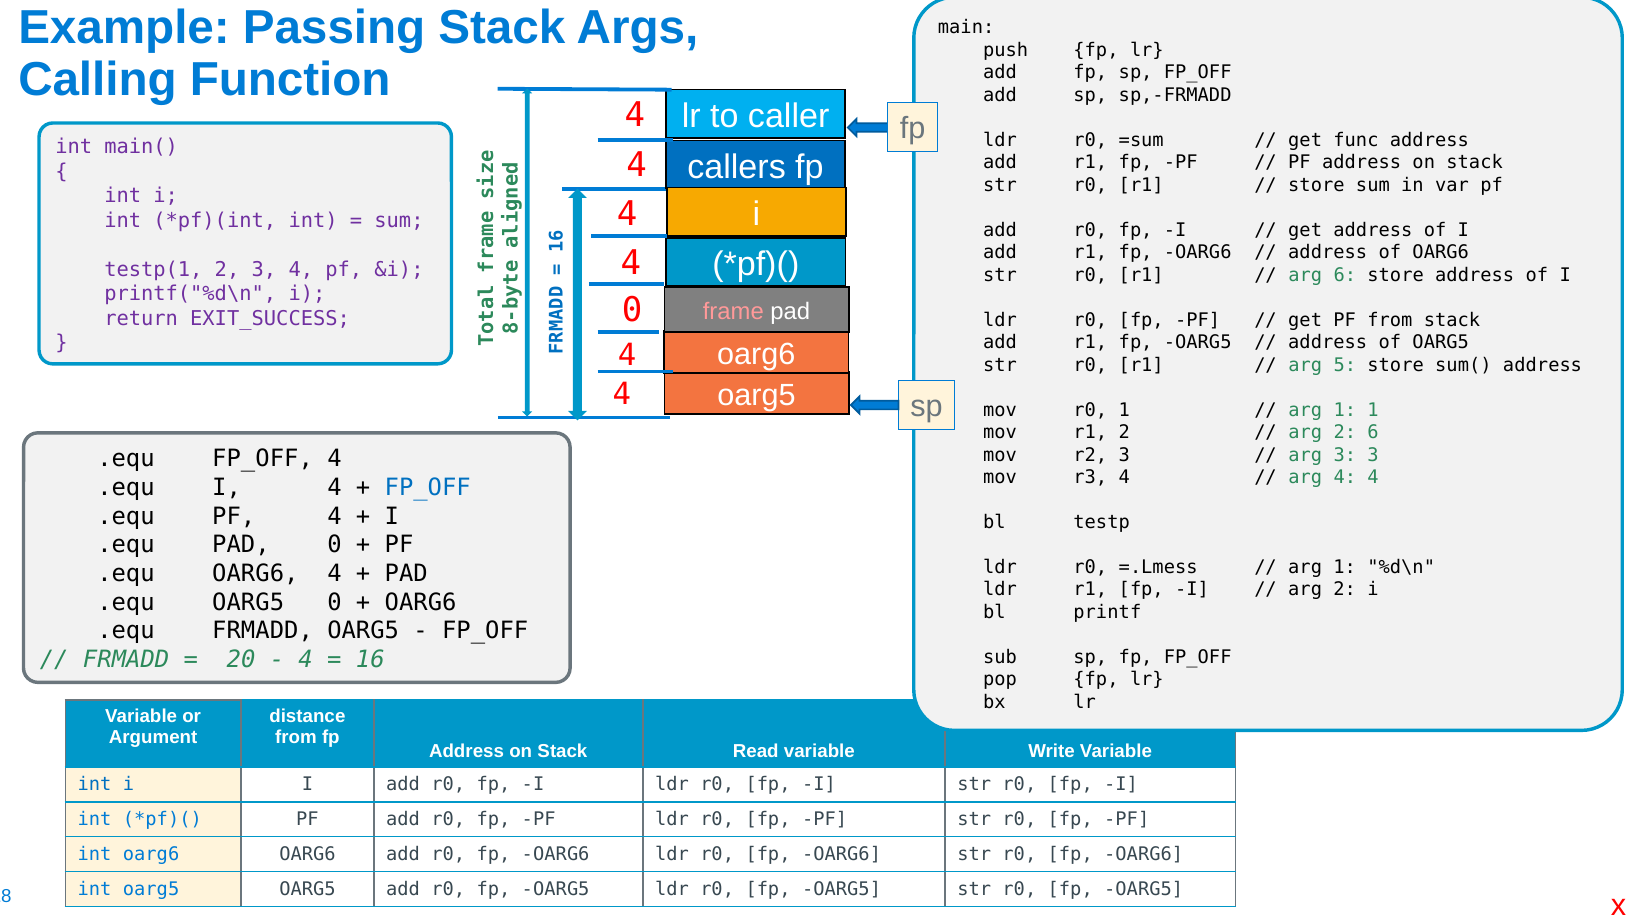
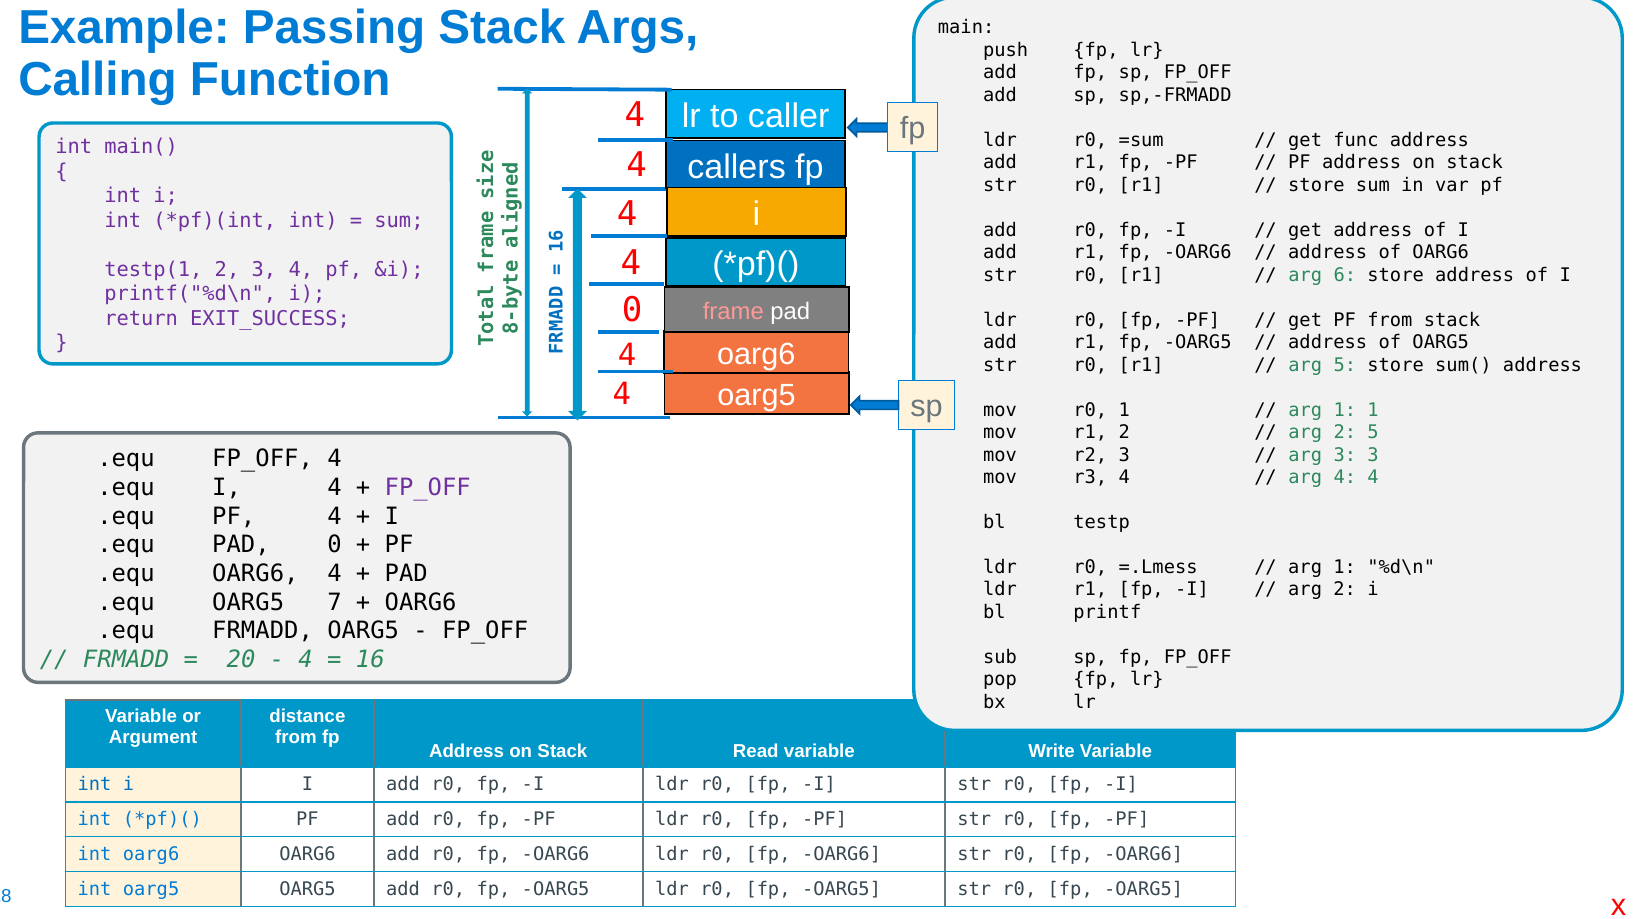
2 6: 6 -> 5
FP_OFF at (428, 488) colour: blue -> purple
OARG5 0: 0 -> 7
